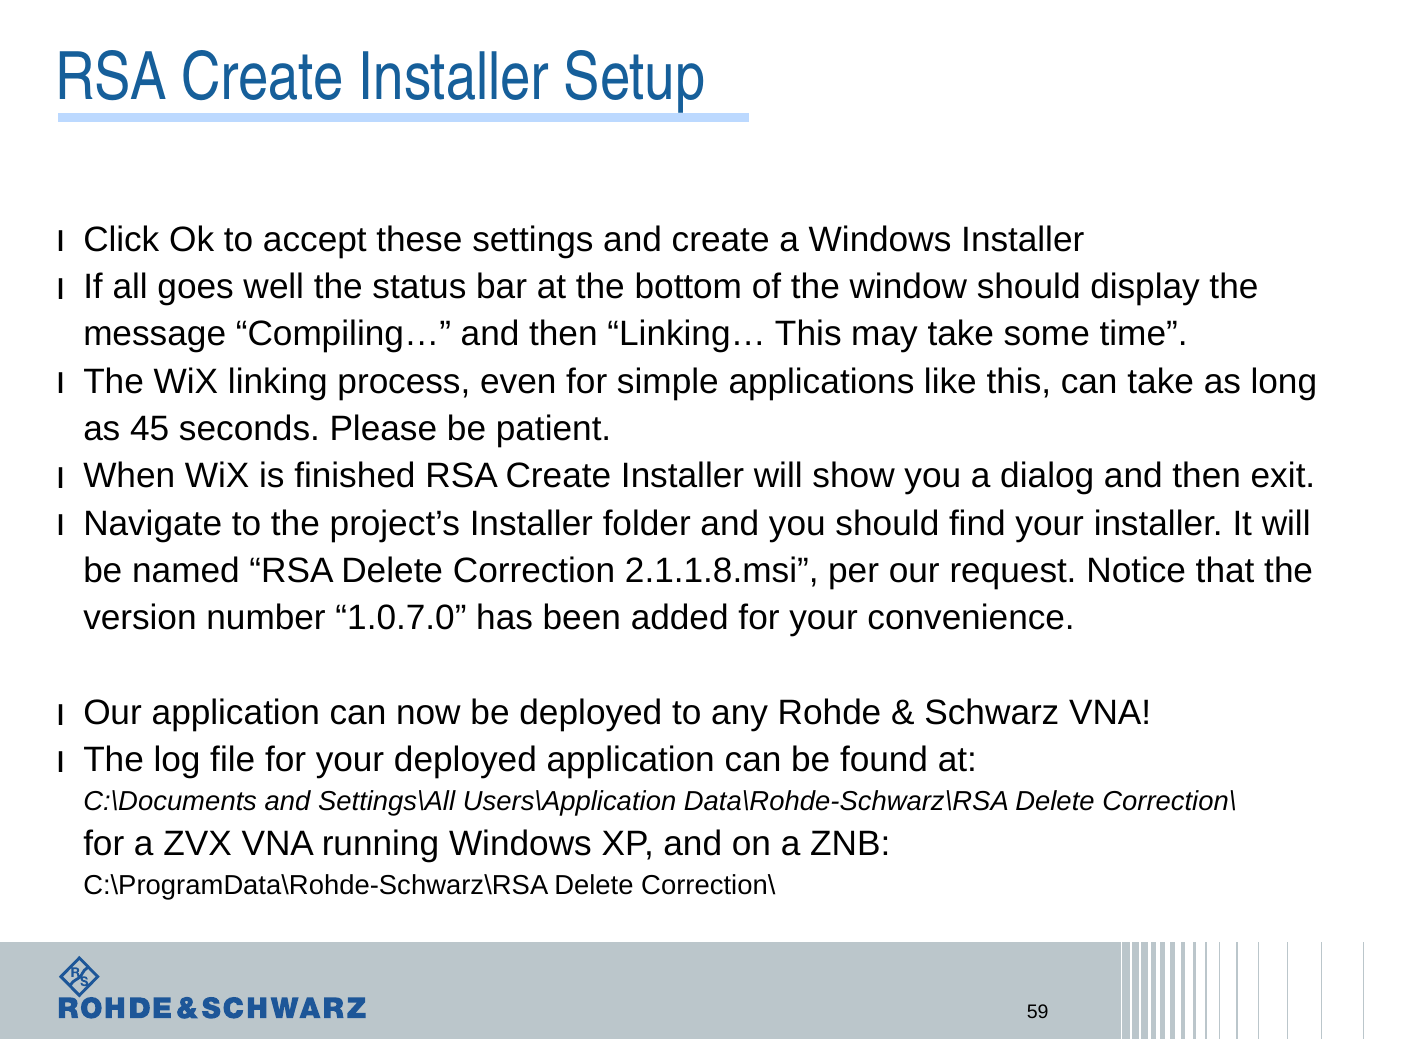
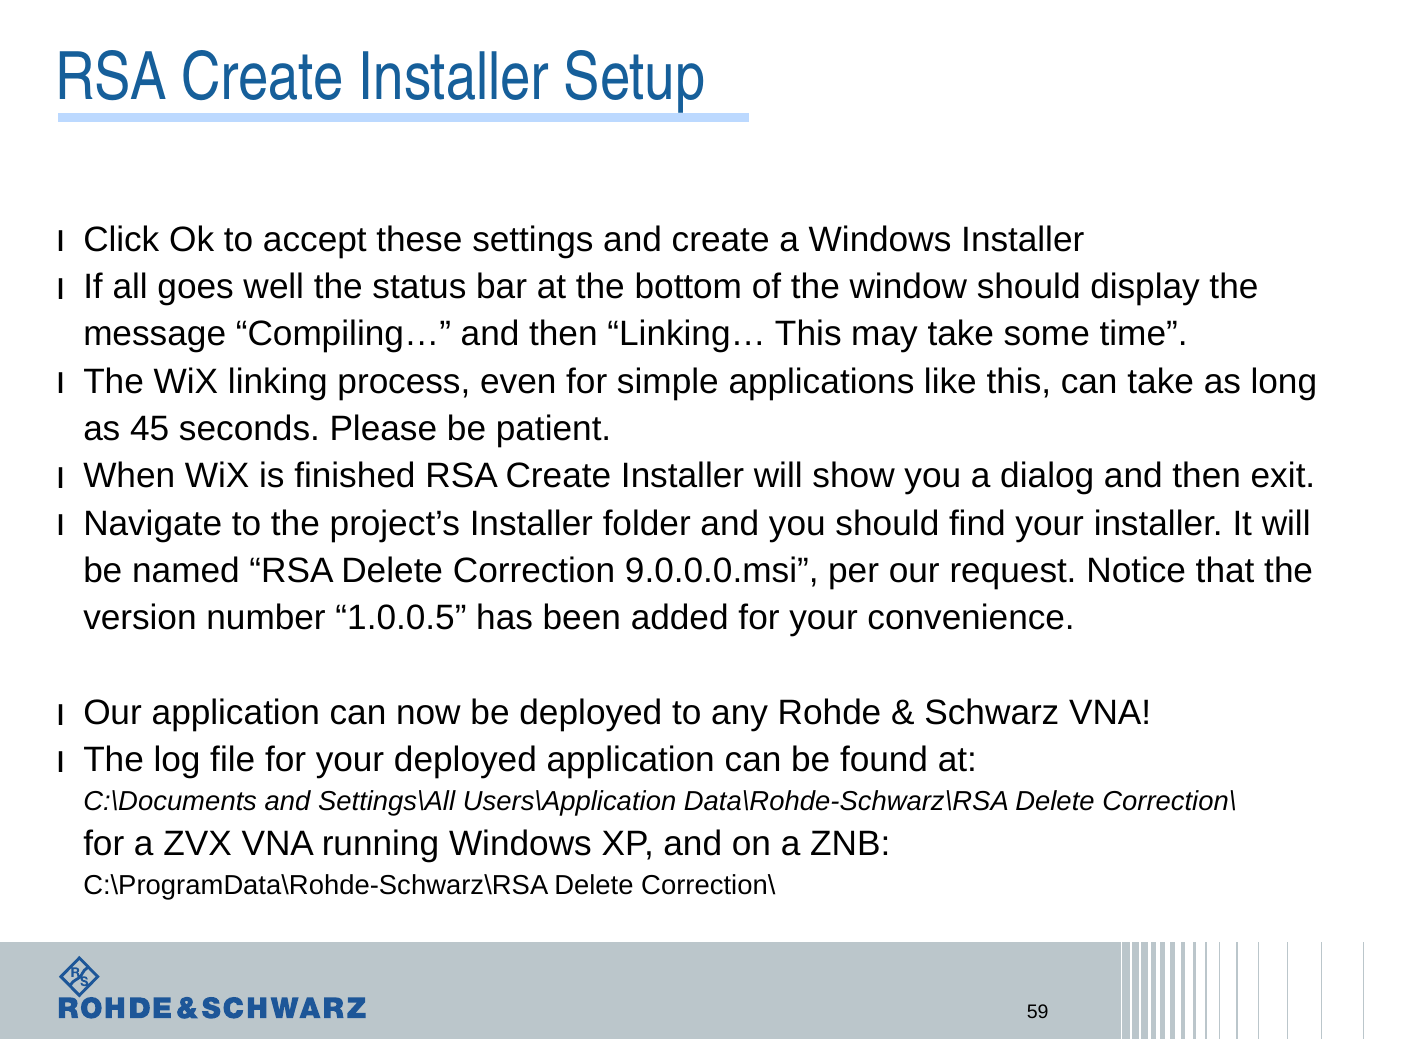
2.1.1.8.msi: 2.1.1.8.msi -> 9.0.0.0.msi
1.0.7.0: 1.0.7.0 -> 1.0.0.5
